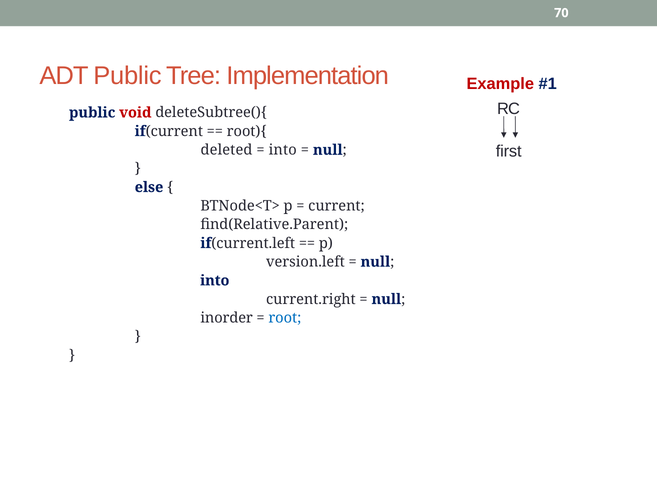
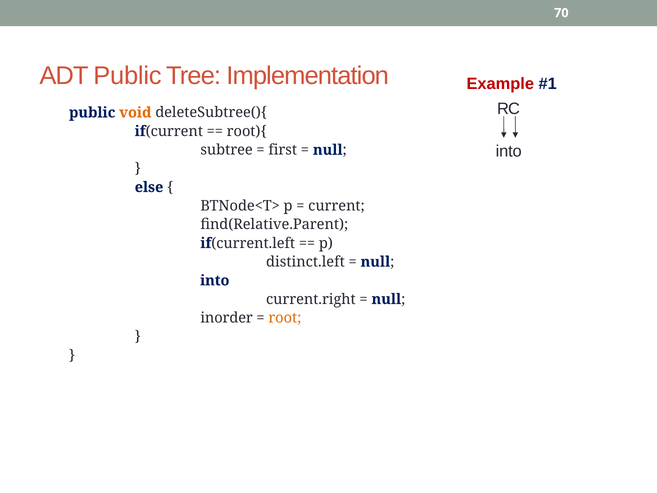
void colour: red -> orange
first at (509, 151): first -> into
deleted: deleted -> subtree
into at (283, 150): into -> first
version.left: version.left -> distinct.left
root colour: blue -> orange
